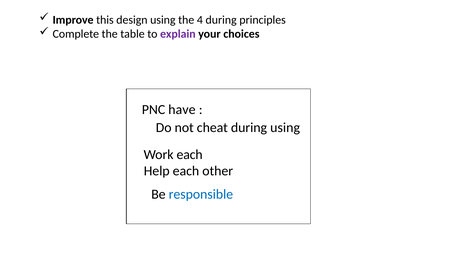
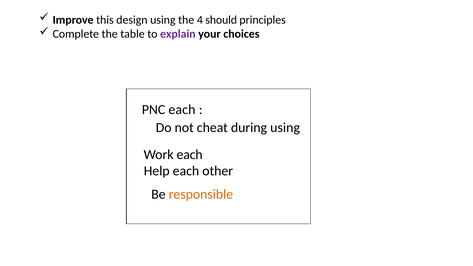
4 during: during -> should
PNC have: have -> each
responsible colour: blue -> orange
